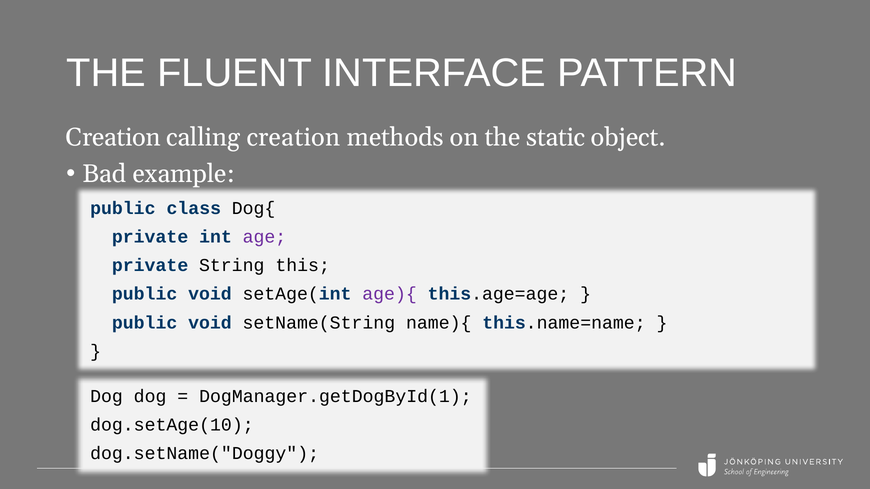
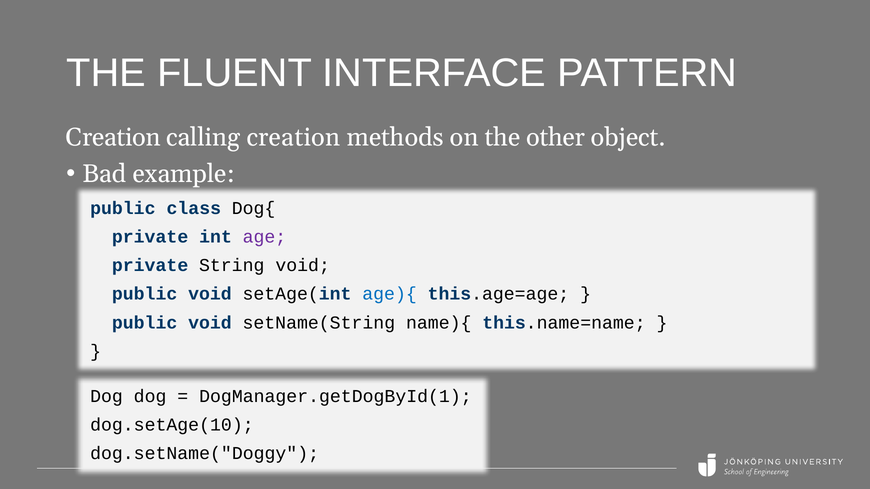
static: static -> other
String this: this -> void
age){ colour: purple -> blue
